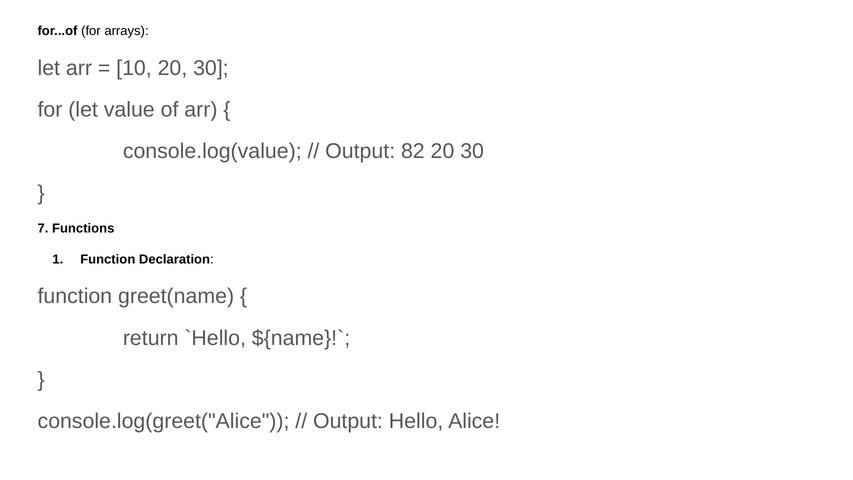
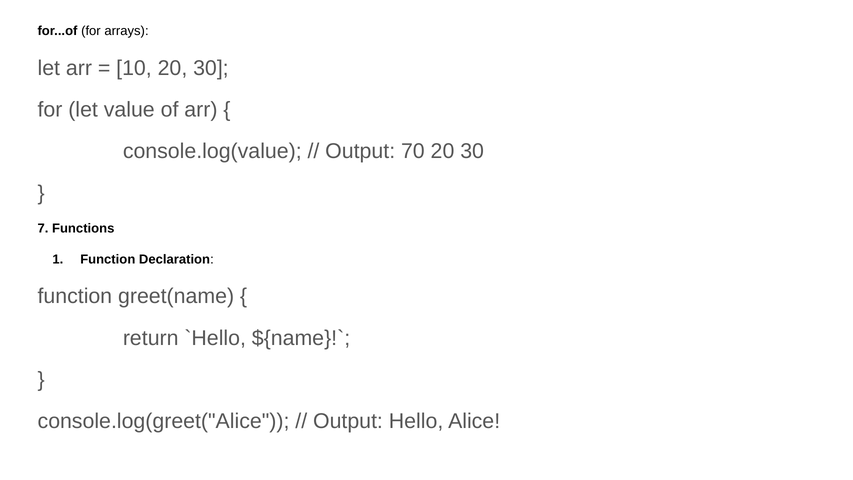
82: 82 -> 70
